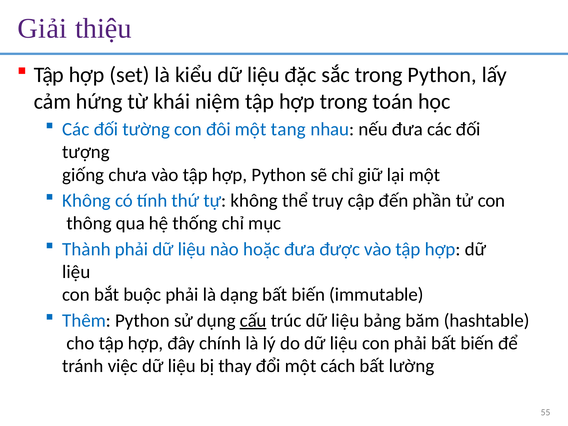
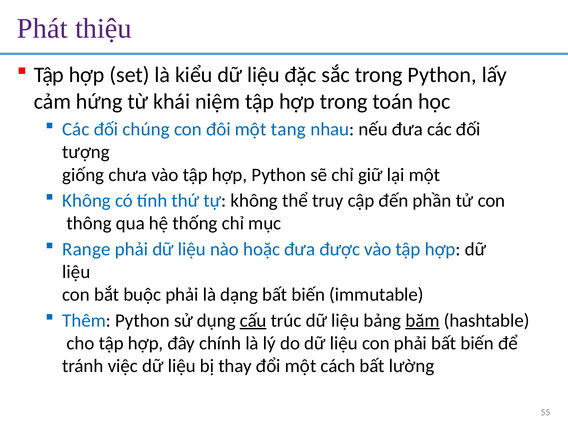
Giải: Giải -> Phát
tường: tường -> chúng
Thành: Thành -> Range
băm underline: none -> present
